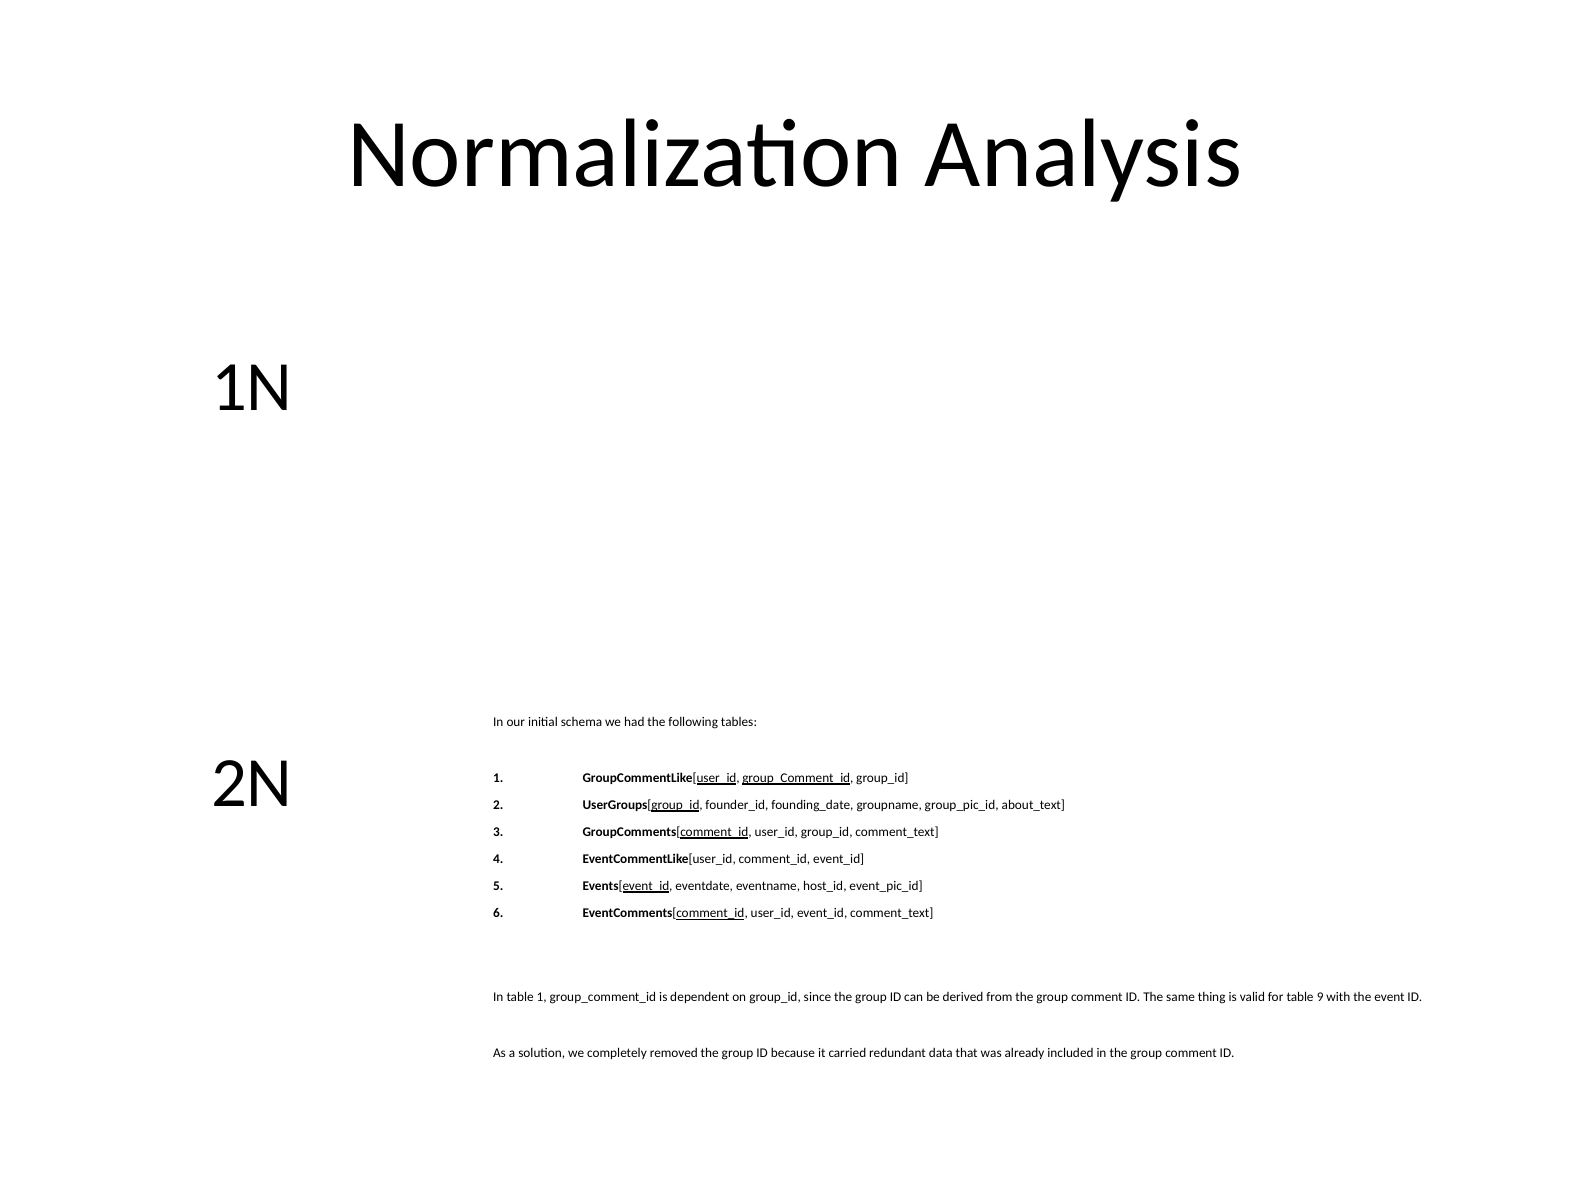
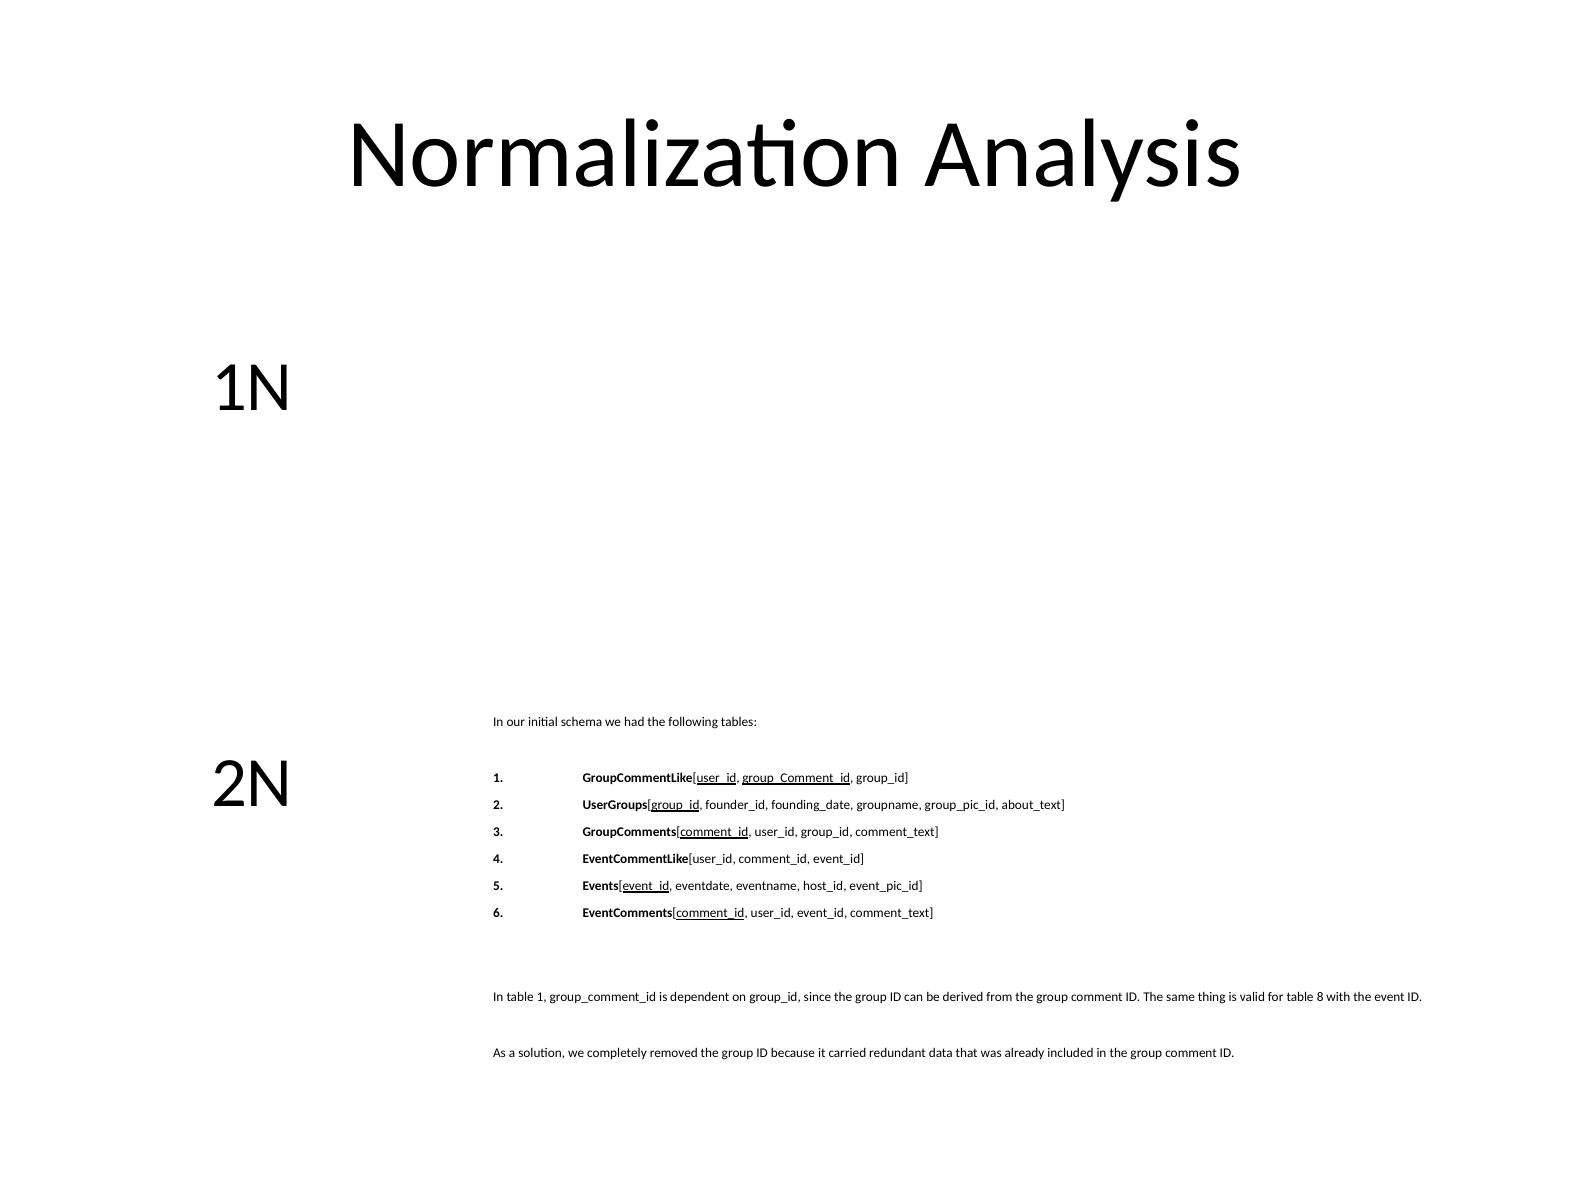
9: 9 -> 8
